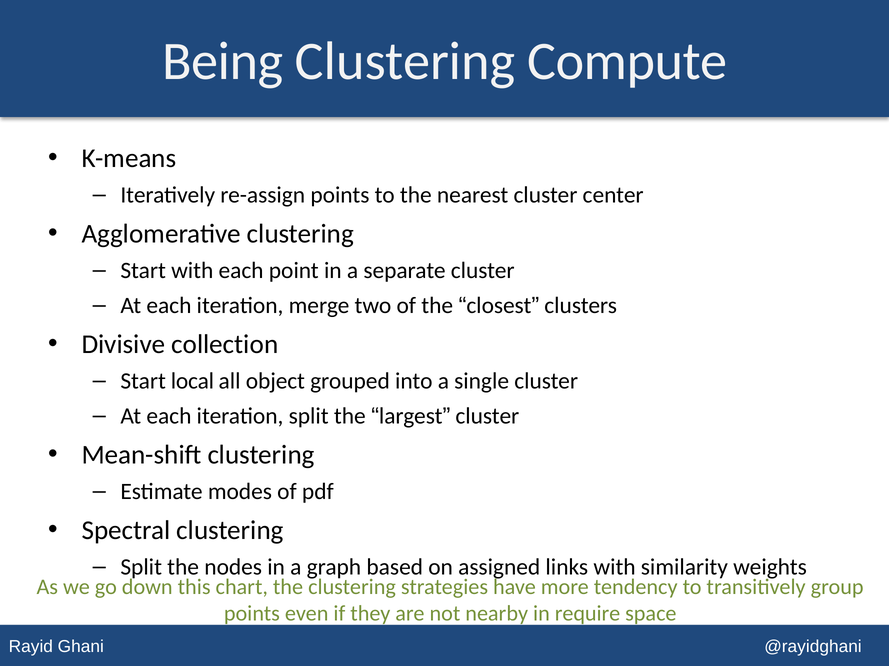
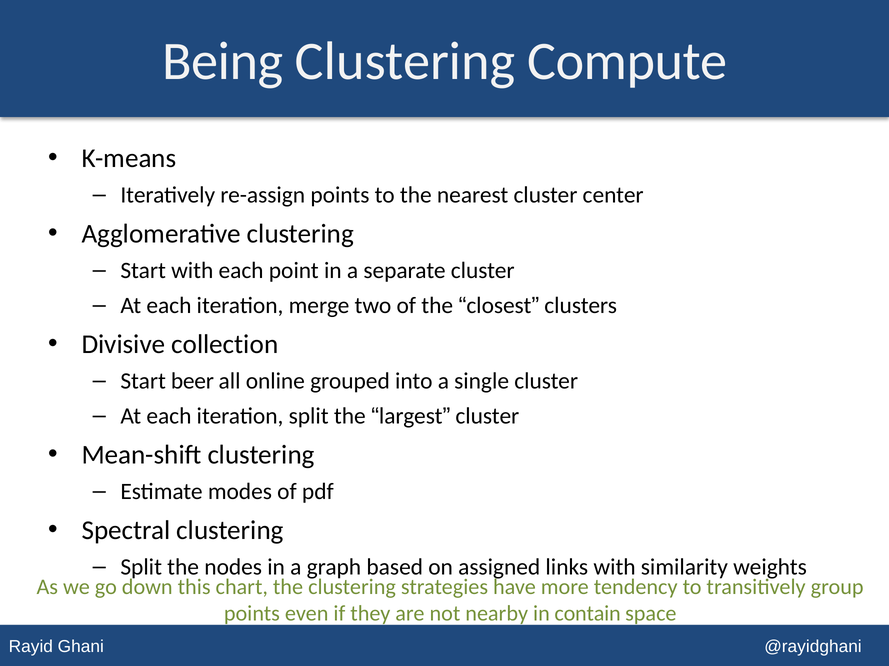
local: local -> beer
object: object -> online
require: require -> contain
